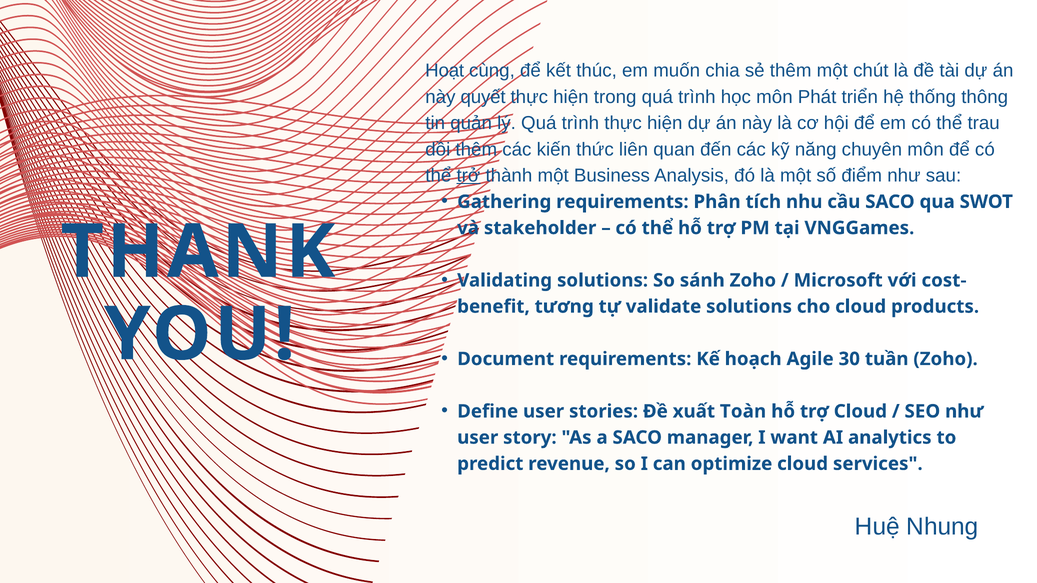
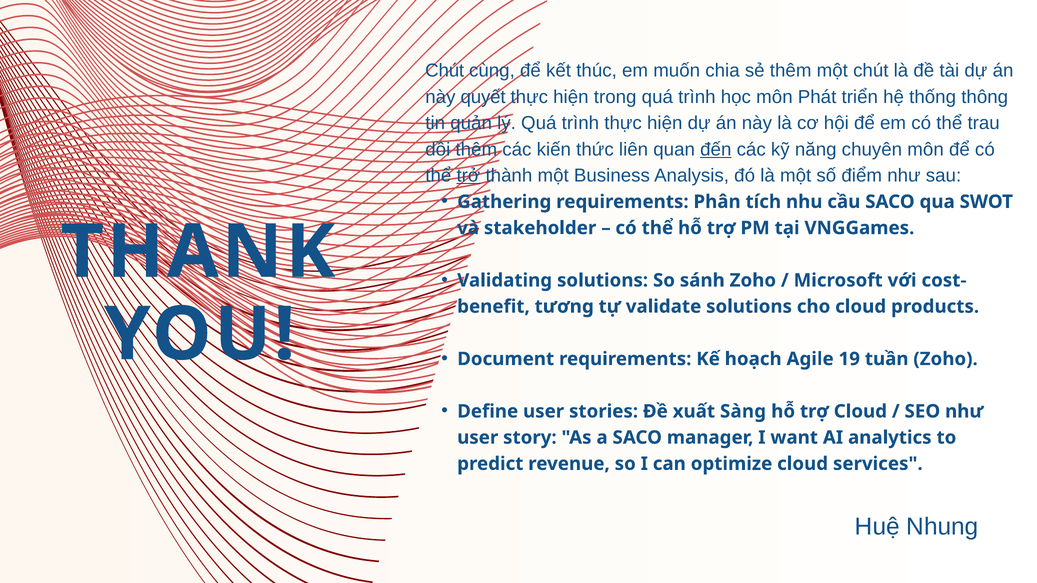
Hoạt at (445, 71): Hoạt -> Chút
đến underline: none -> present
30: 30 -> 19
Toàn: Toàn -> Sàng
